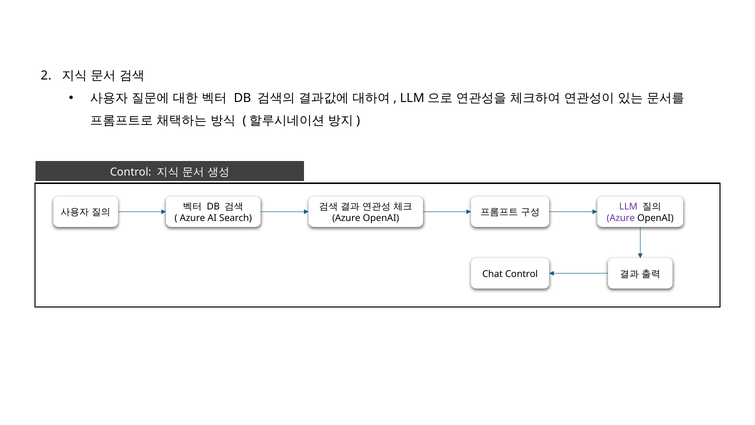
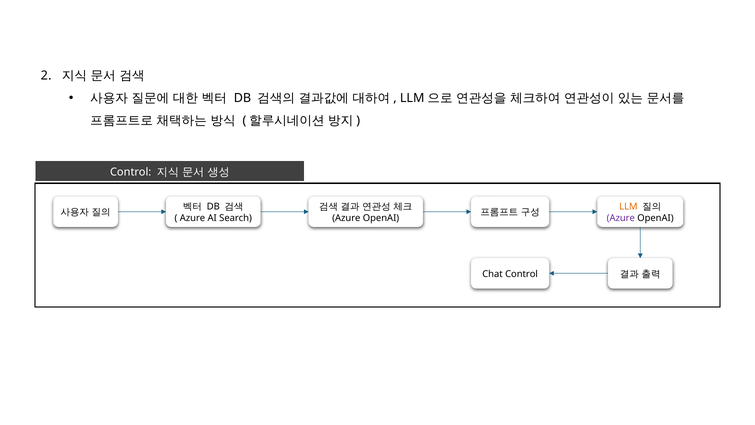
LLM colour: purple -> orange
